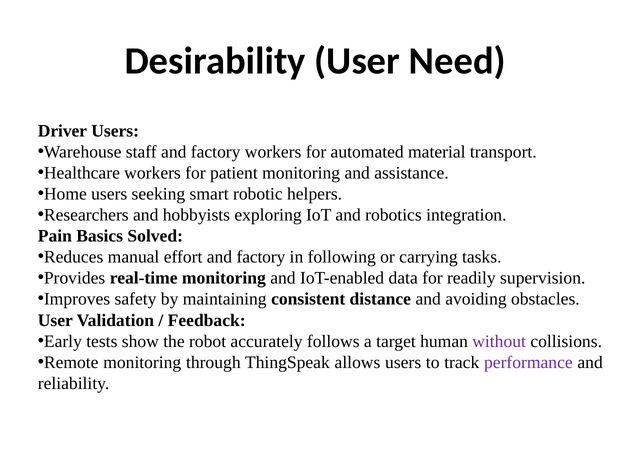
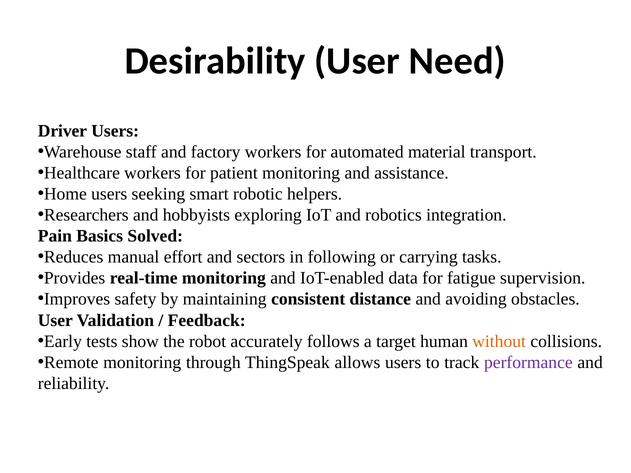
effort and factory: factory -> sectors
readily: readily -> fatigue
without colour: purple -> orange
